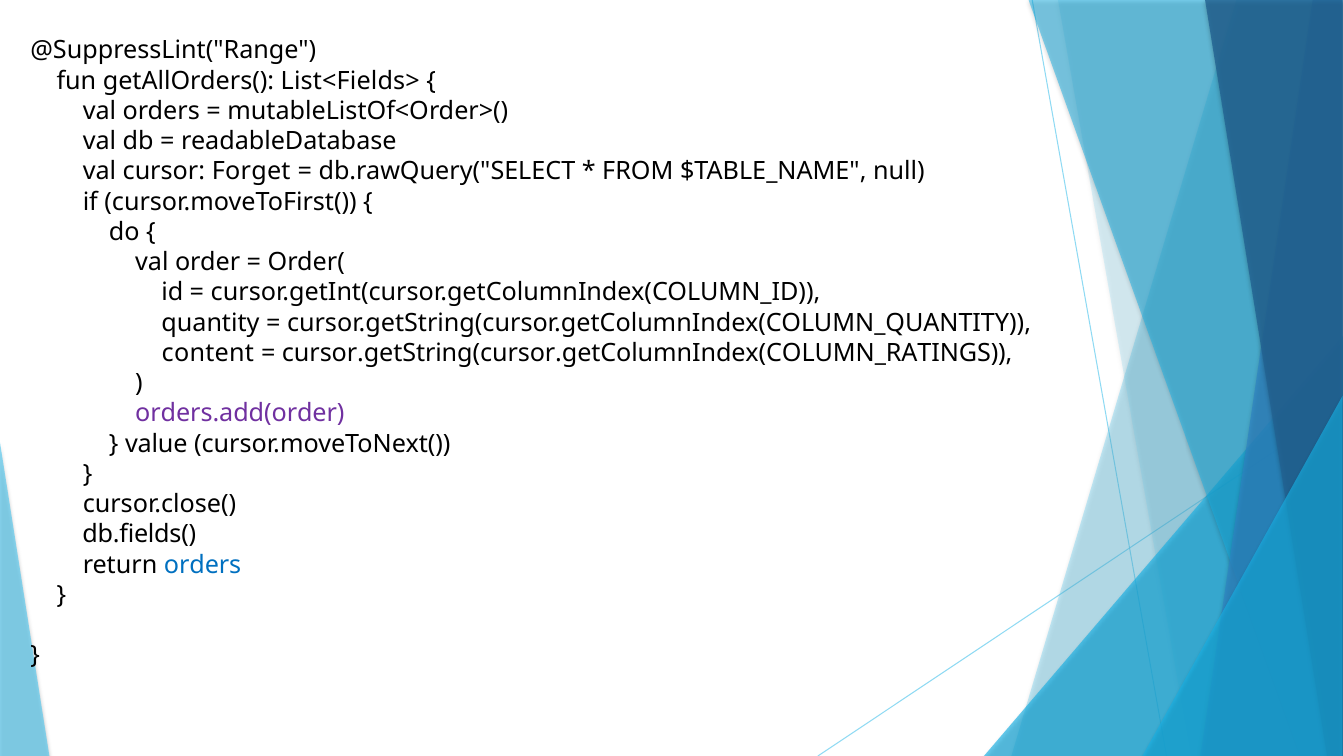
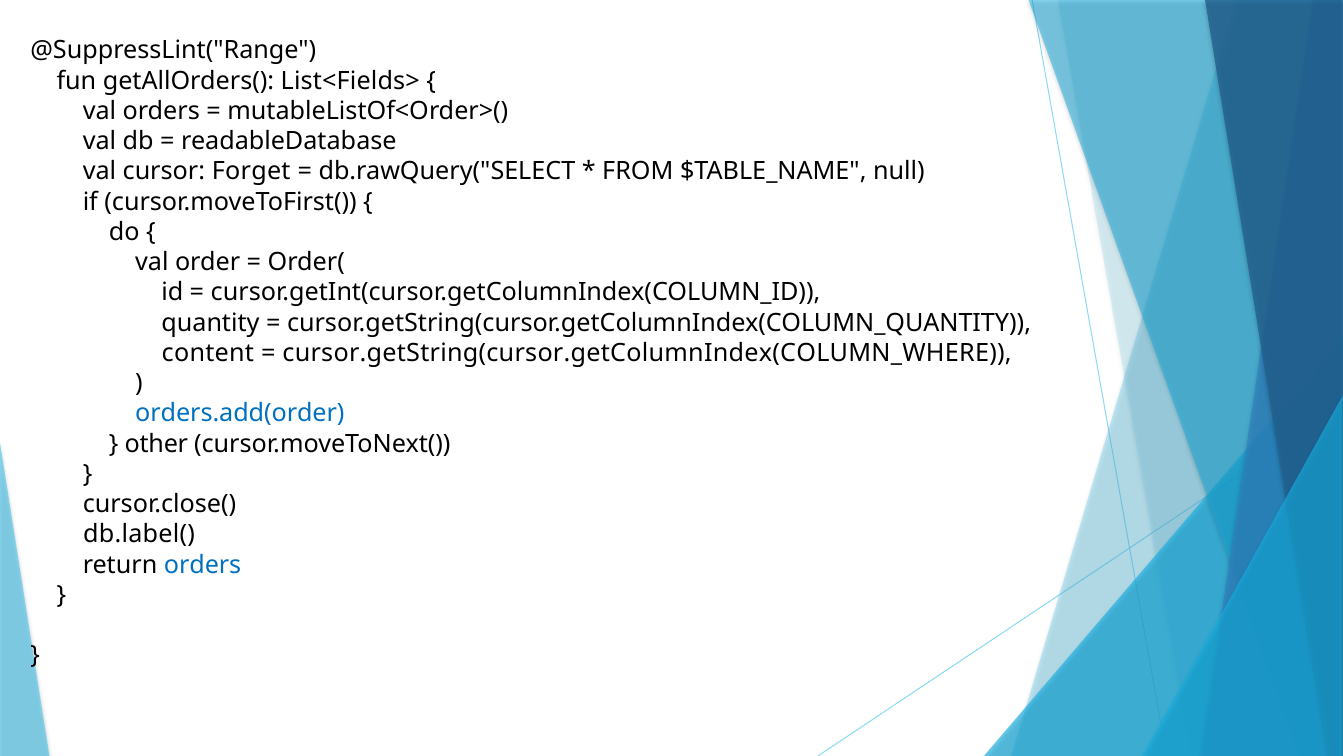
cursor.getString(cursor.getColumnIndex(COLUMN_RATINGS: cursor.getString(cursor.getColumnIndex(COLUMN_RATINGS -> cursor.getString(cursor.getColumnIndex(COLUMN_WHERE
orders.add(order colour: purple -> blue
value: value -> other
db.fields(: db.fields( -> db.label(
